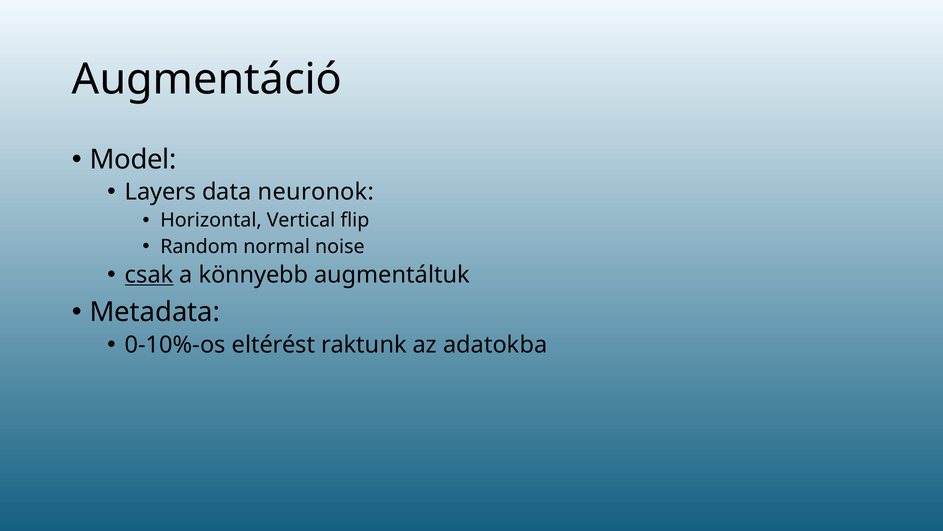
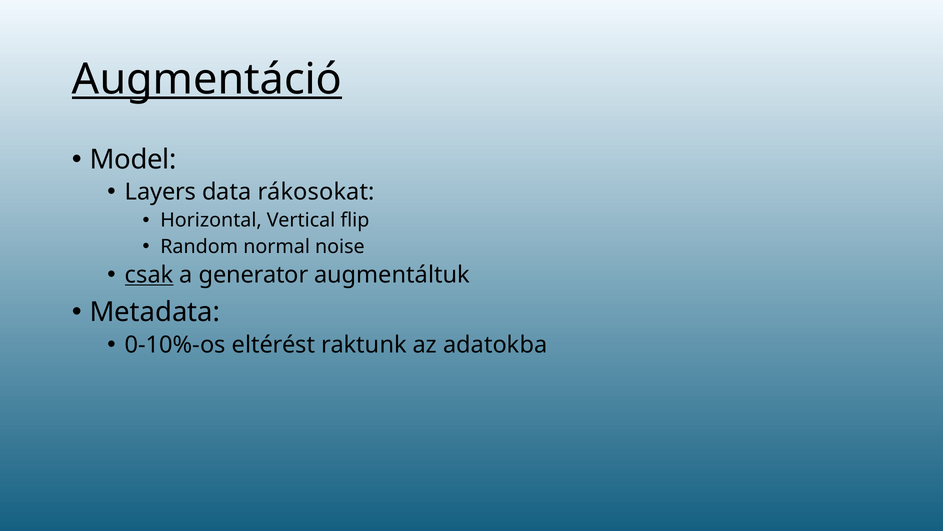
Augmentáció underline: none -> present
neuronok: neuronok -> rákosokat
könnyebb: könnyebb -> generator
